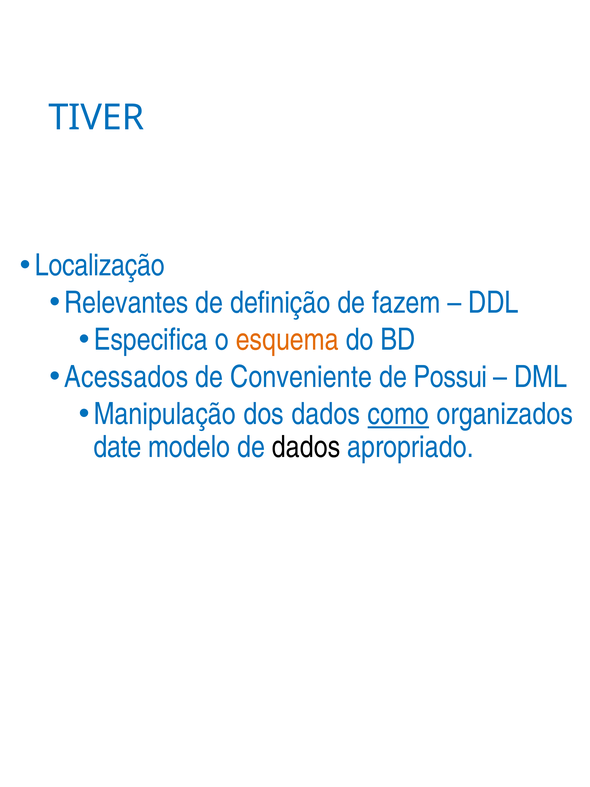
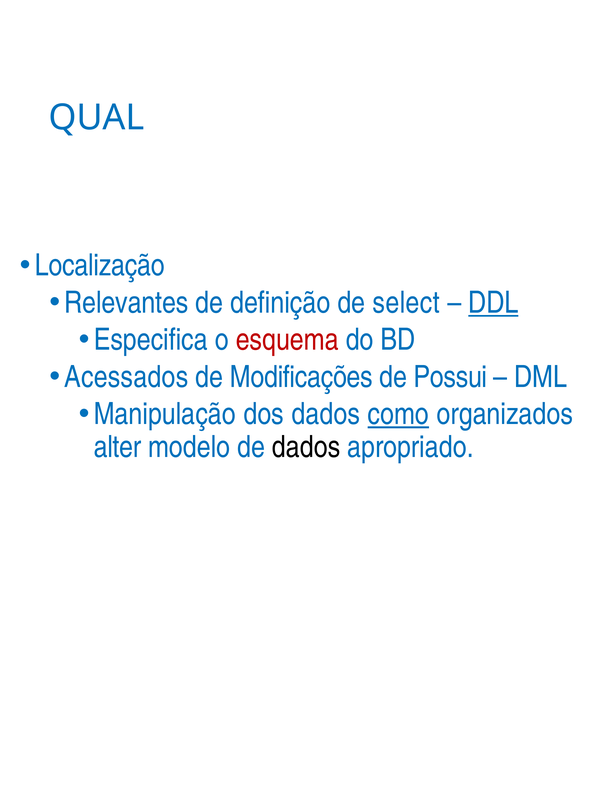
TIVER: TIVER -> QUAL
fazem: fazem -> select
DDL underline: none -> present
esquema colour: orange -> red
Conveniente: Conveniente -> Modificações
date: date -> alter
